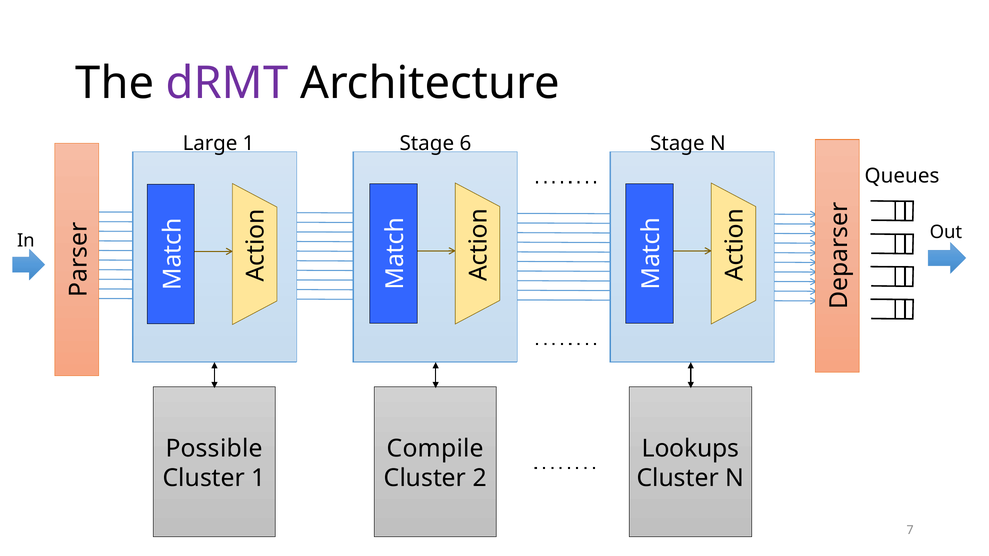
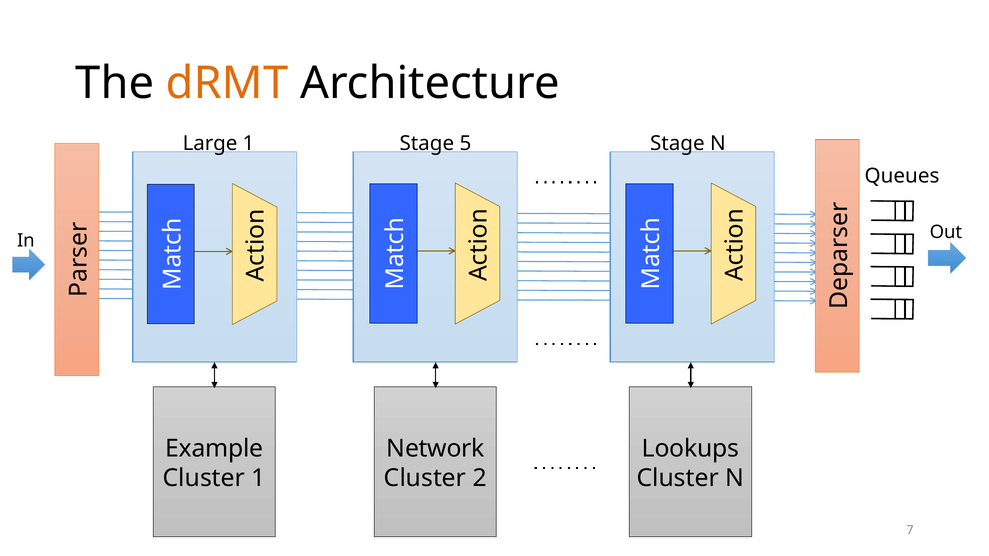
dRMT colour: purple -> orange
6: 6 -> 5
Possible: Possible -> Example
Compile: Compile -> Network
